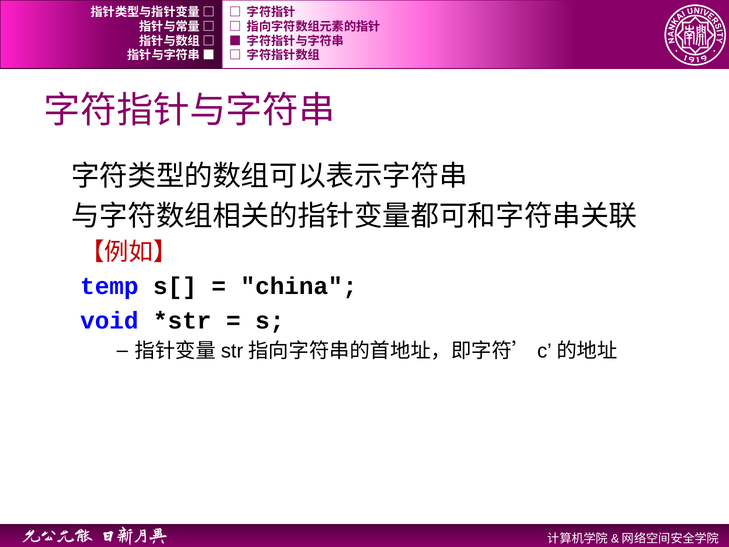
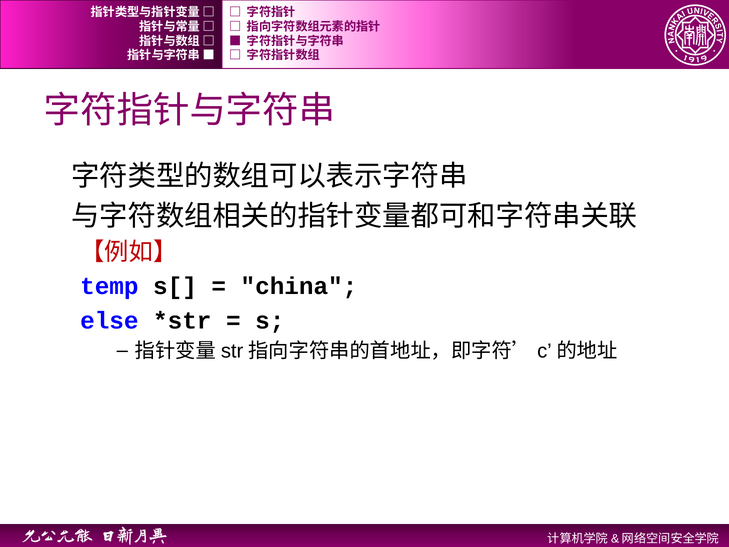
void: void -> else
